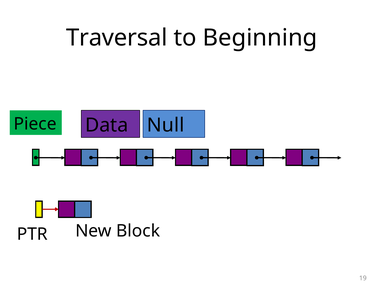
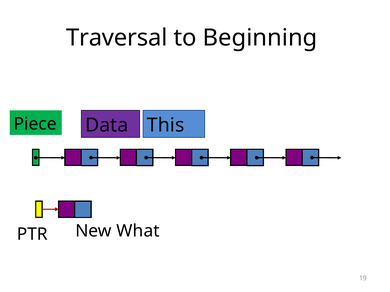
Null: Null -> This
Block: Block -> What
